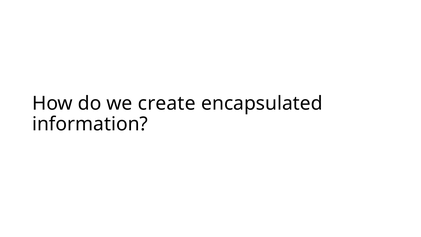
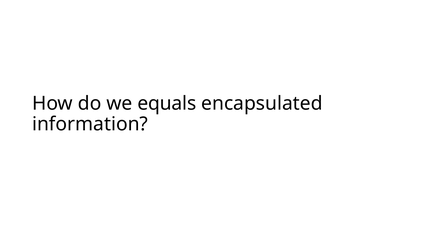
create: create -> equals
